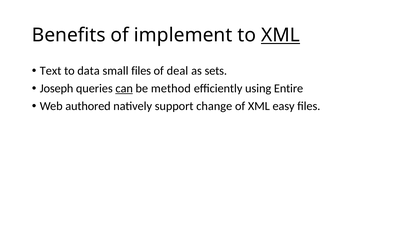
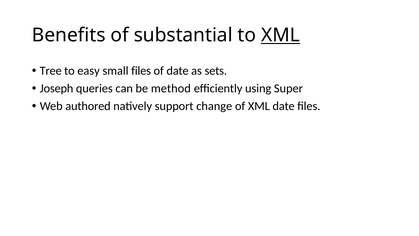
implement: implement -> substantial
Text: Text -> Tree
data: data -> easy
of deal: deal -> date
can underline: present -> none
Entire: Entire -> Super
XML easy: easy -> date
